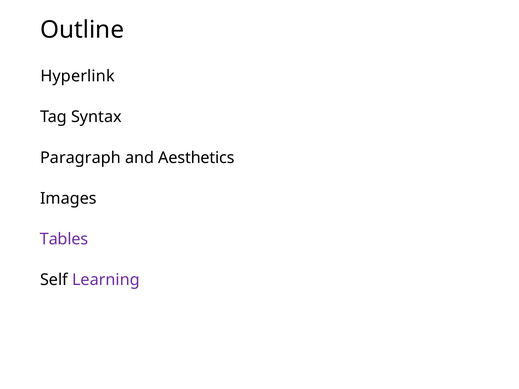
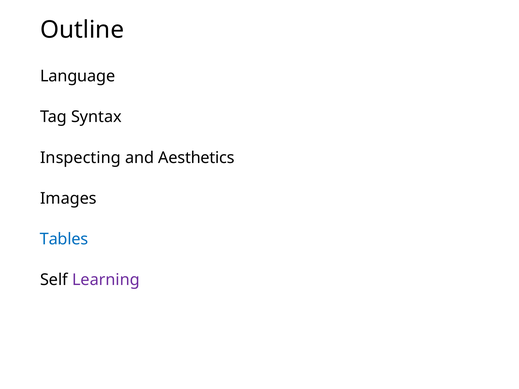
Hyperlink: Hyperlink -> Language
Paragraph: Paragraph -> Inspecting
Tables colour: purple -> blue
